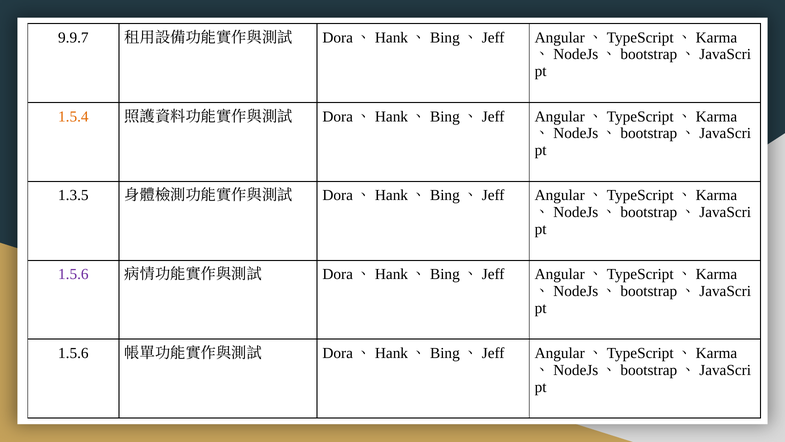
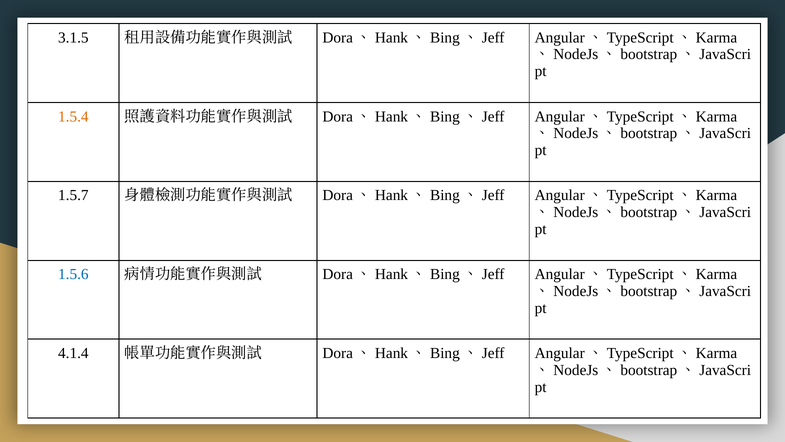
9.9.7: 9.9.7 -> 3.1.5
1.3.5: 1.3.5 -> 1.5.7
1.5.6 at (73, 274) colour: purple -> blue
1.5.6 at (73, 353): 1.5.6 -> 4.1.4
